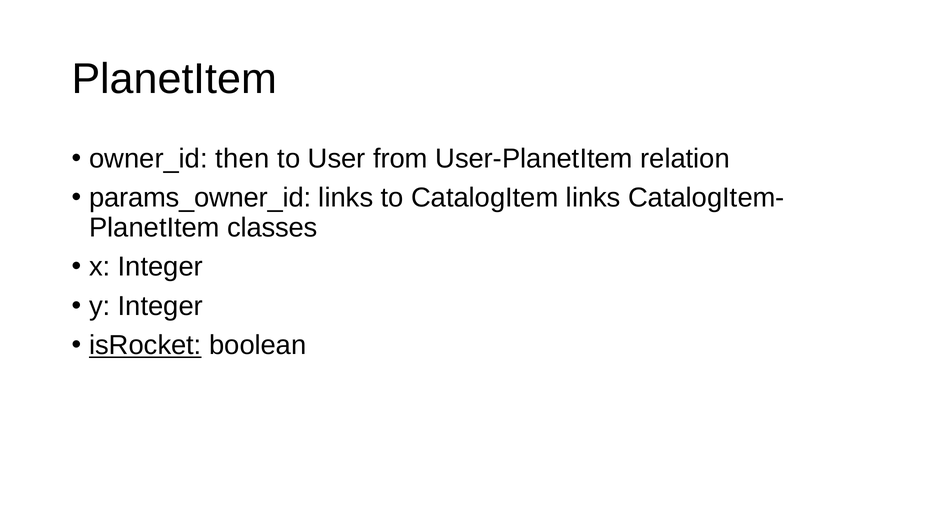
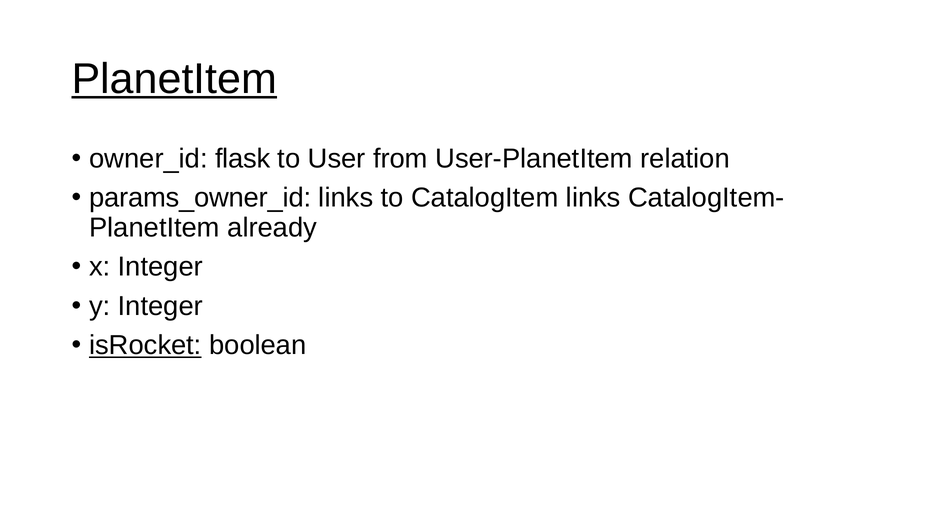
PlanetItem at (174, 79) underline: none -> present
then: then -> flask
classes: classes -> already
